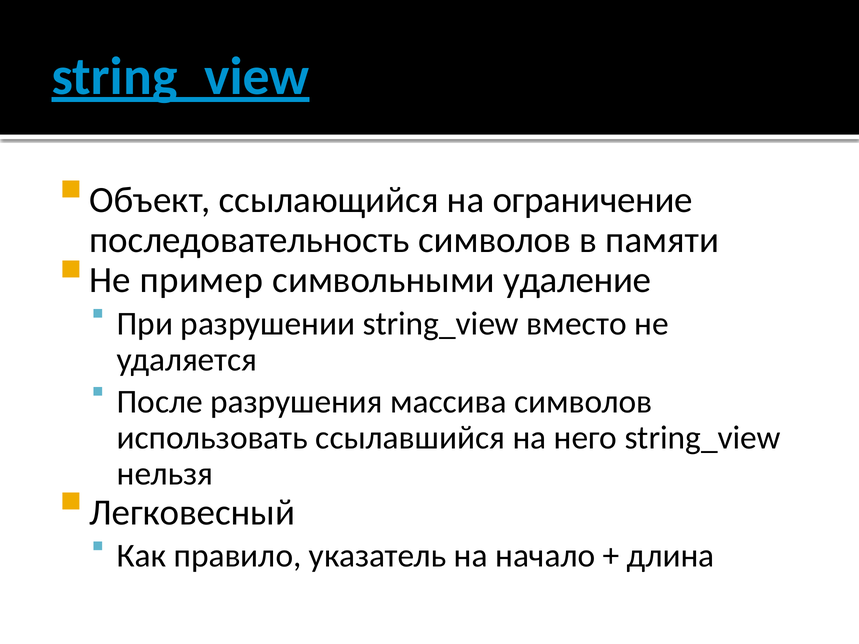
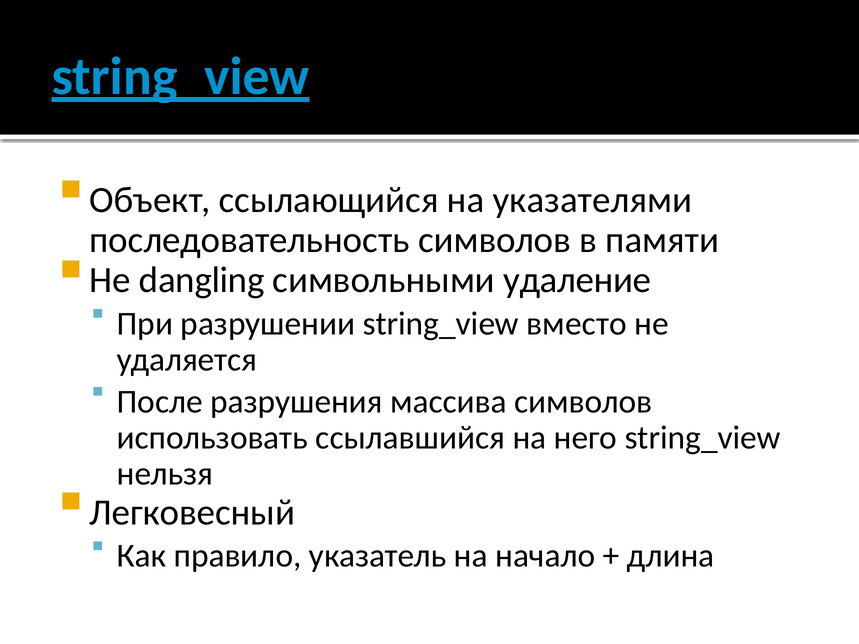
ограничение: ограничение -> указателями
пример: пример -> dangling
